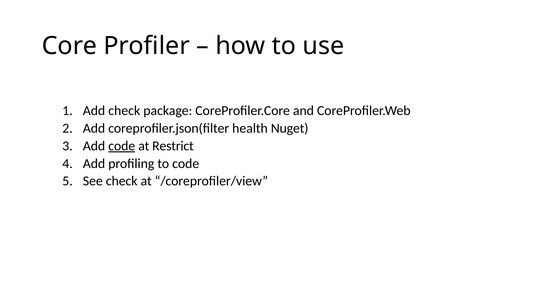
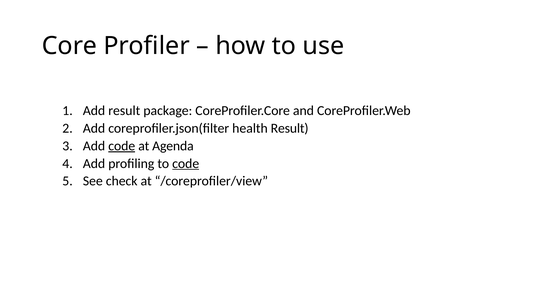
Add check: check -> result
health Nuget: Nuget -> Result
Restrict: Restrict -> Agenda
code at (186, 164) underline: none -> present
